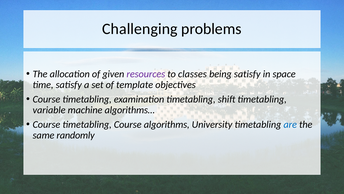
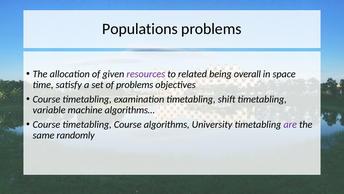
Challenging: Challenging -> Populations
classes: classes -> related
being satisfy: satisfy -> overall
of template: template -> problems
are colour: blue -> purple
